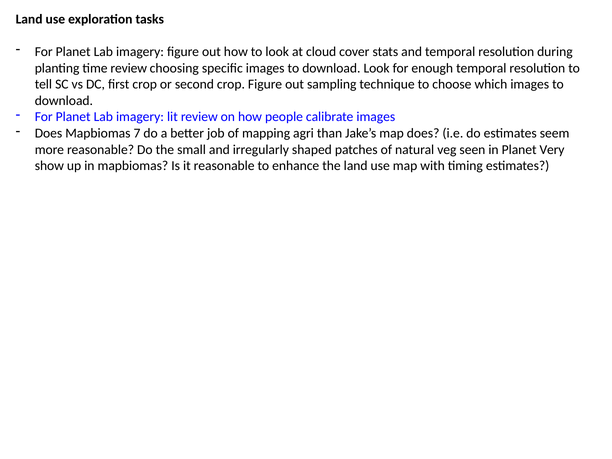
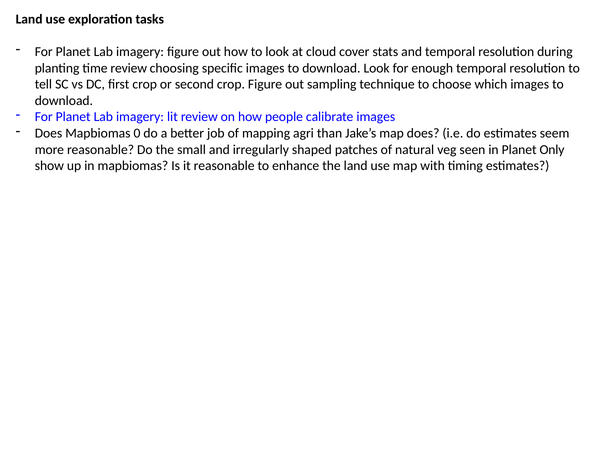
7: 7 -> 0
Very: Very -> Only
